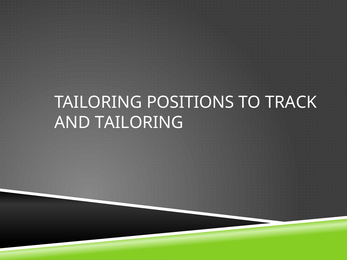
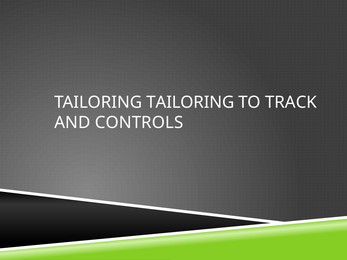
TAILORING POSITIONS: POSITIONS -> TAILORING
AND TAILORING: TAILORING -> CONTROLS
